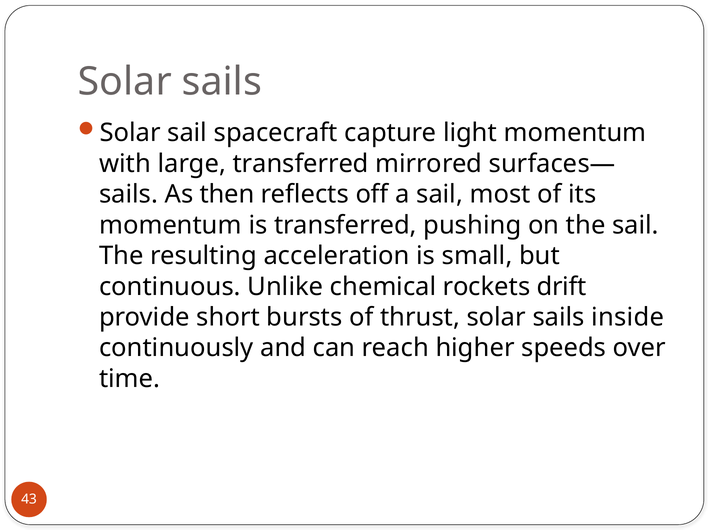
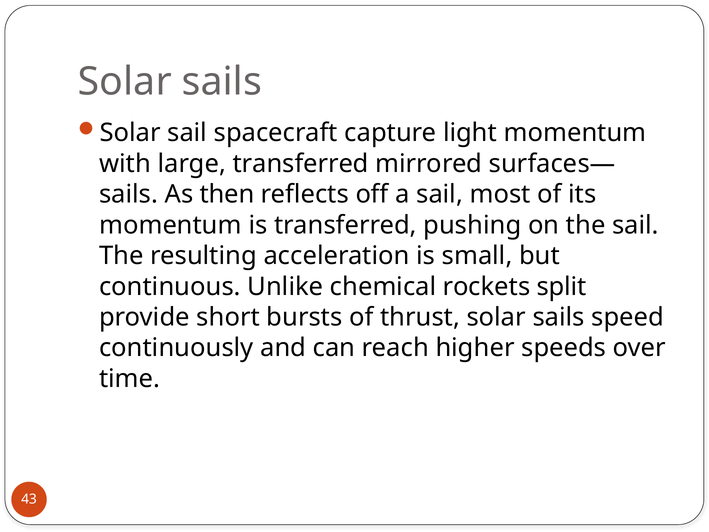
drift: drift -> split
inside: inside -> speed
